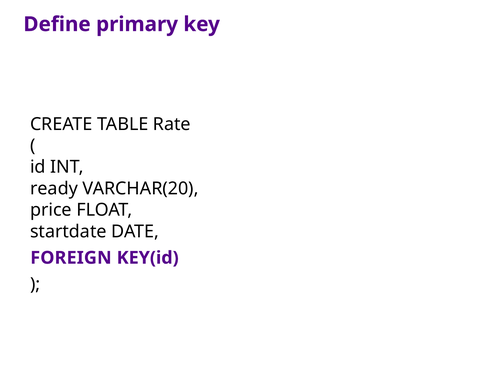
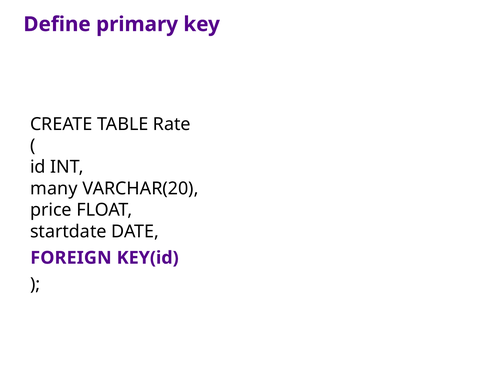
ready: ready -> many
